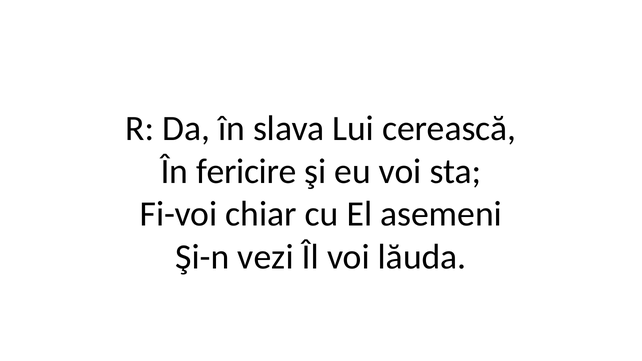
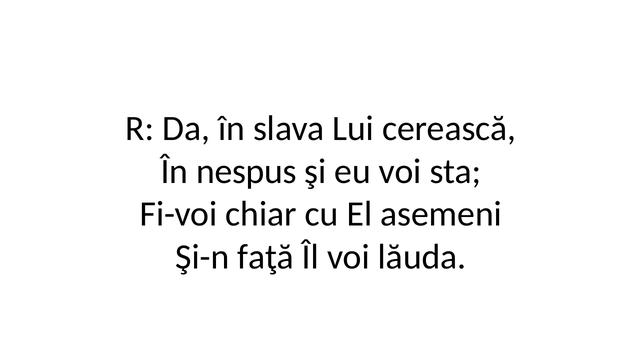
fericire: fericire -> nespus
vezi: vezi -> faţă
